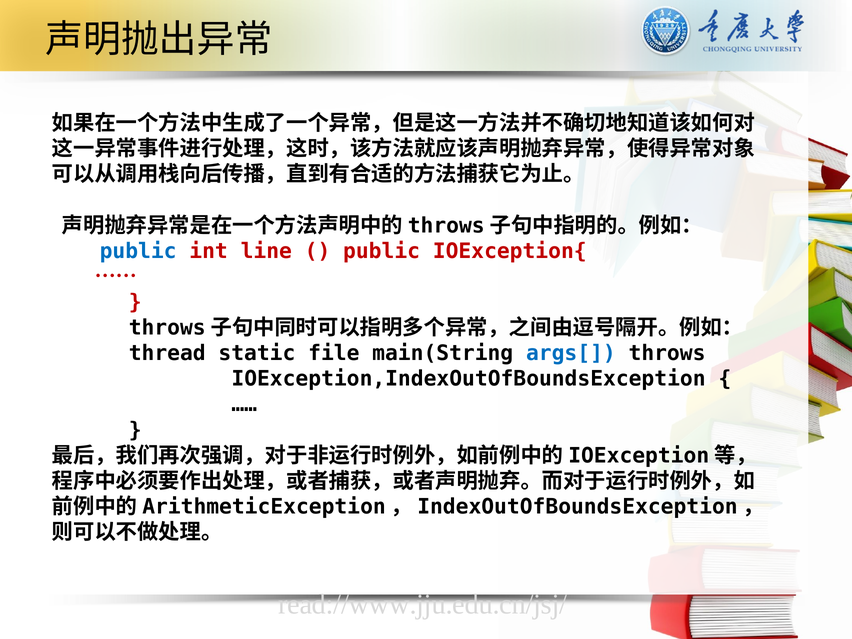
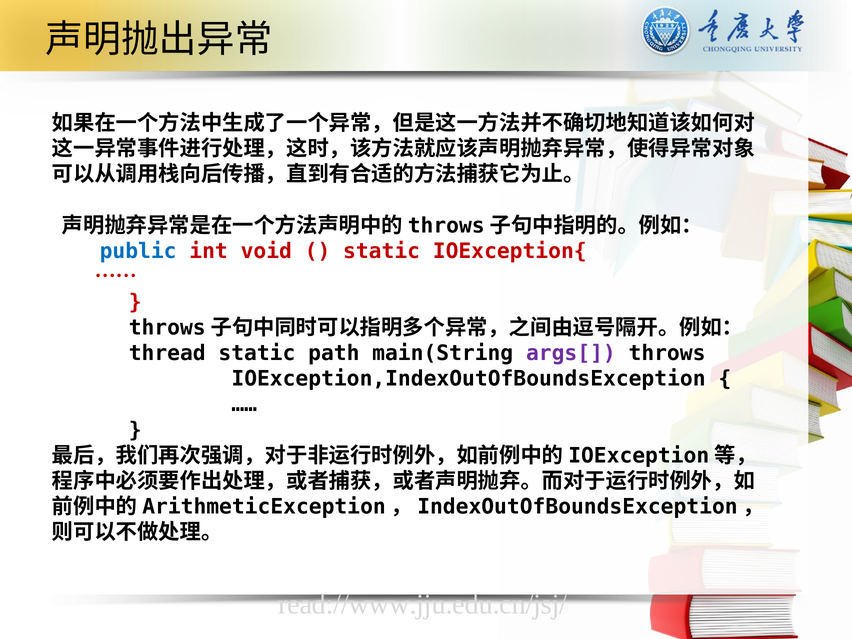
line: line -> void
public at (382, 251): public -> static
file: file -> path
args[ colour: blue -> purple
